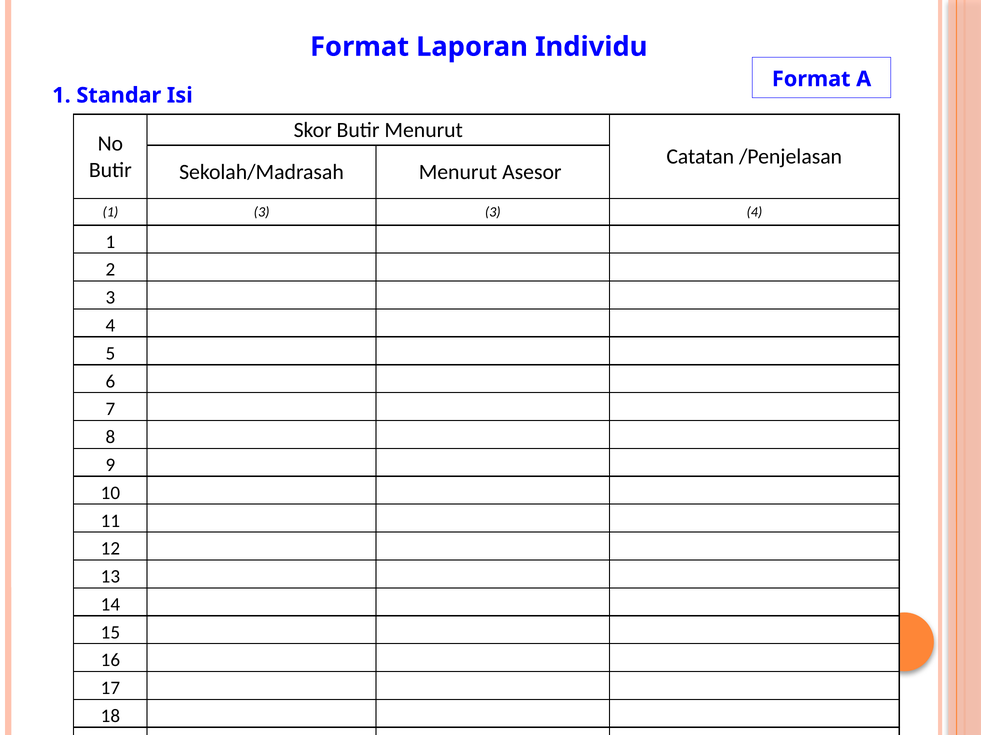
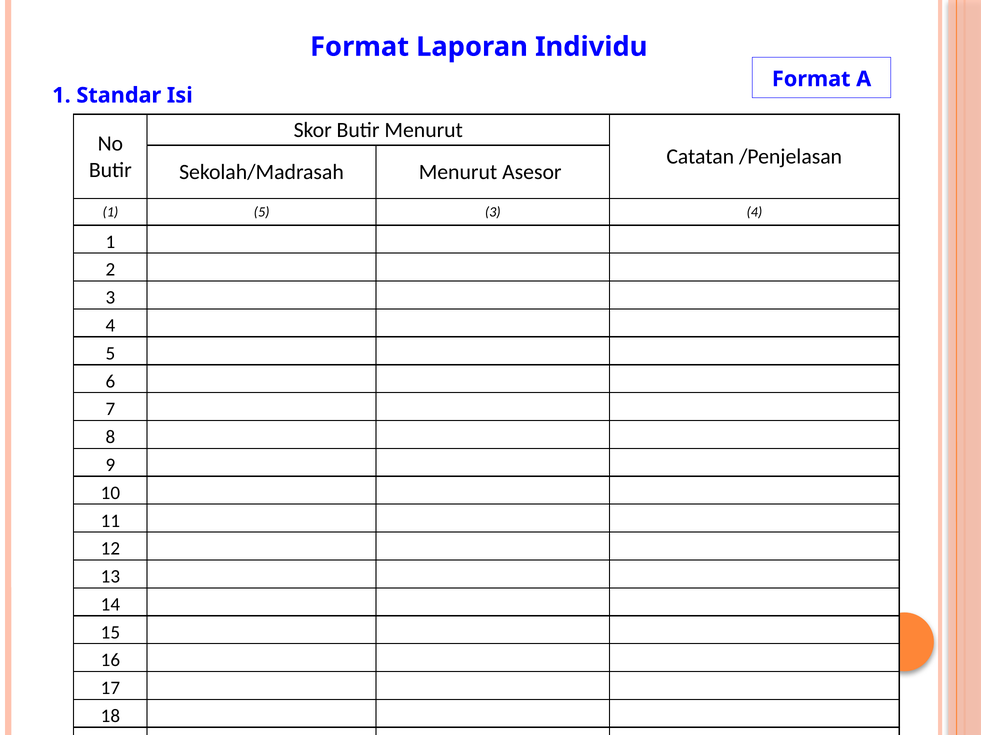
1 3: 3 -> 5
